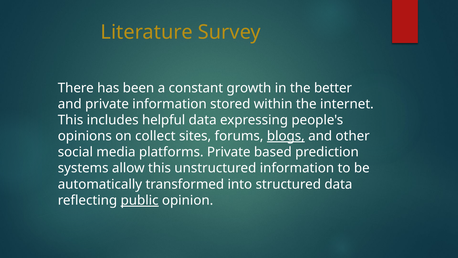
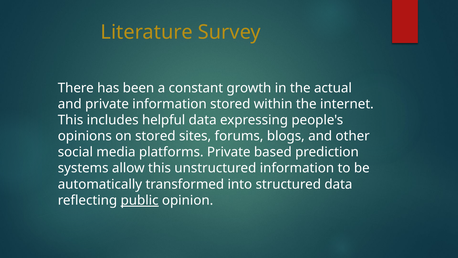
better: better -> actual
on collect: collect -> stored
blogs underline: present -> none
